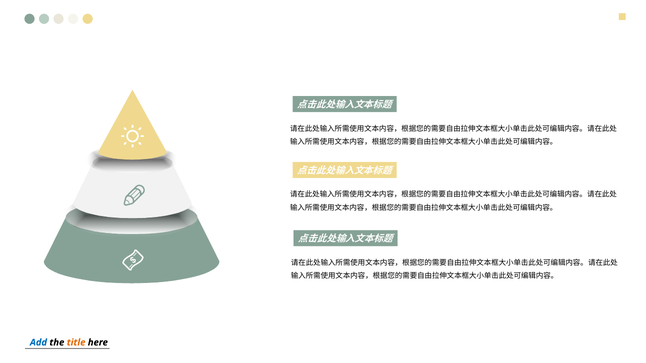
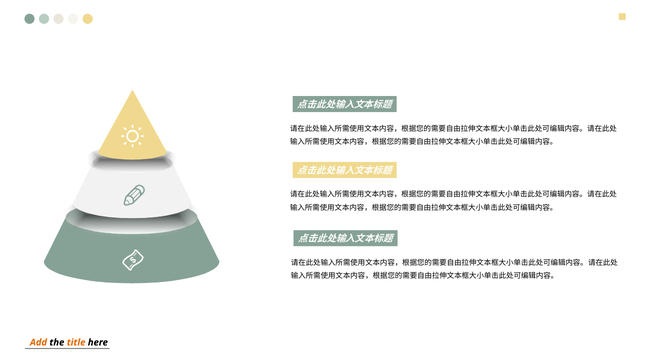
Add colour: blue -> orange
